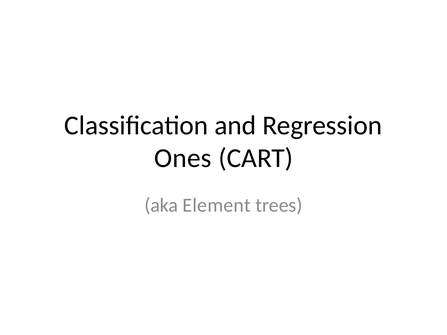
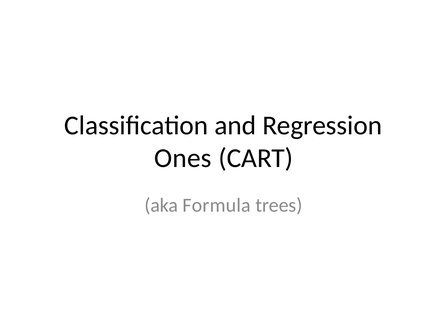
Element: Element -> Formula
